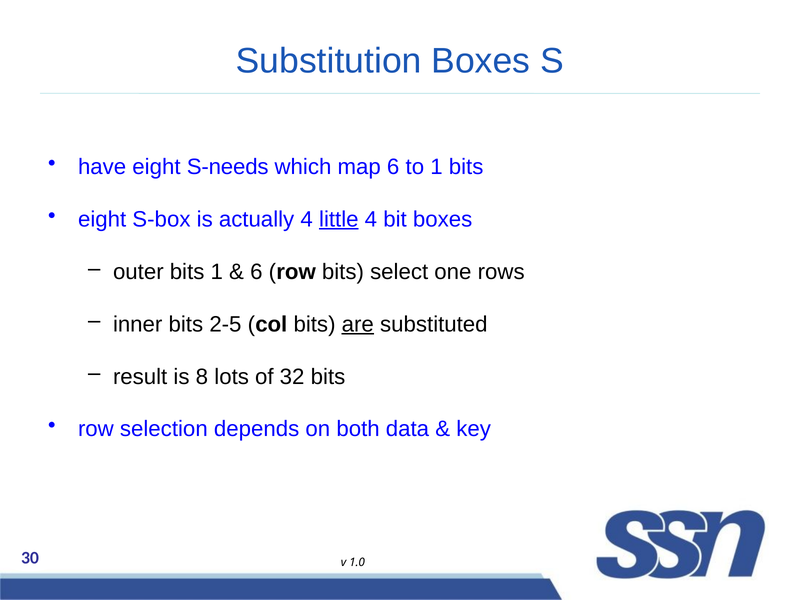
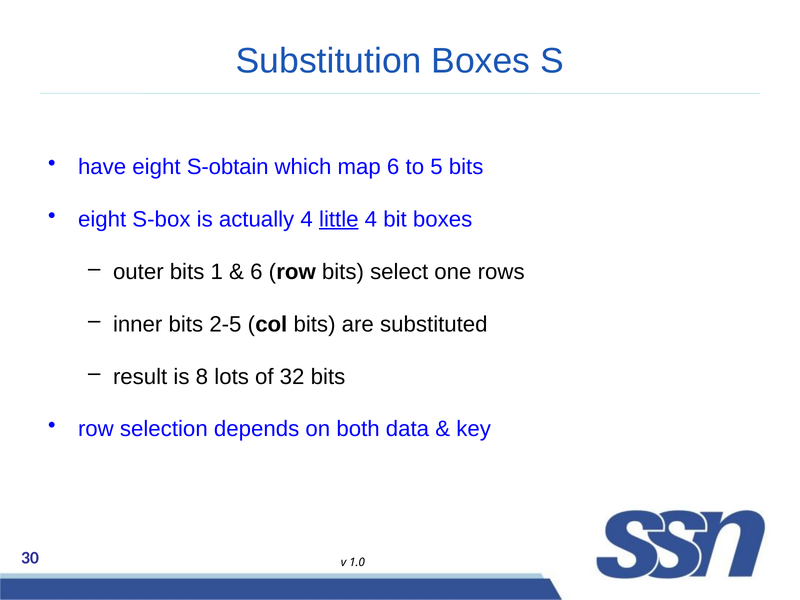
S-needs: S-needs -> S-obtain
to 1: 1 -> 5
are underline: present -> none
